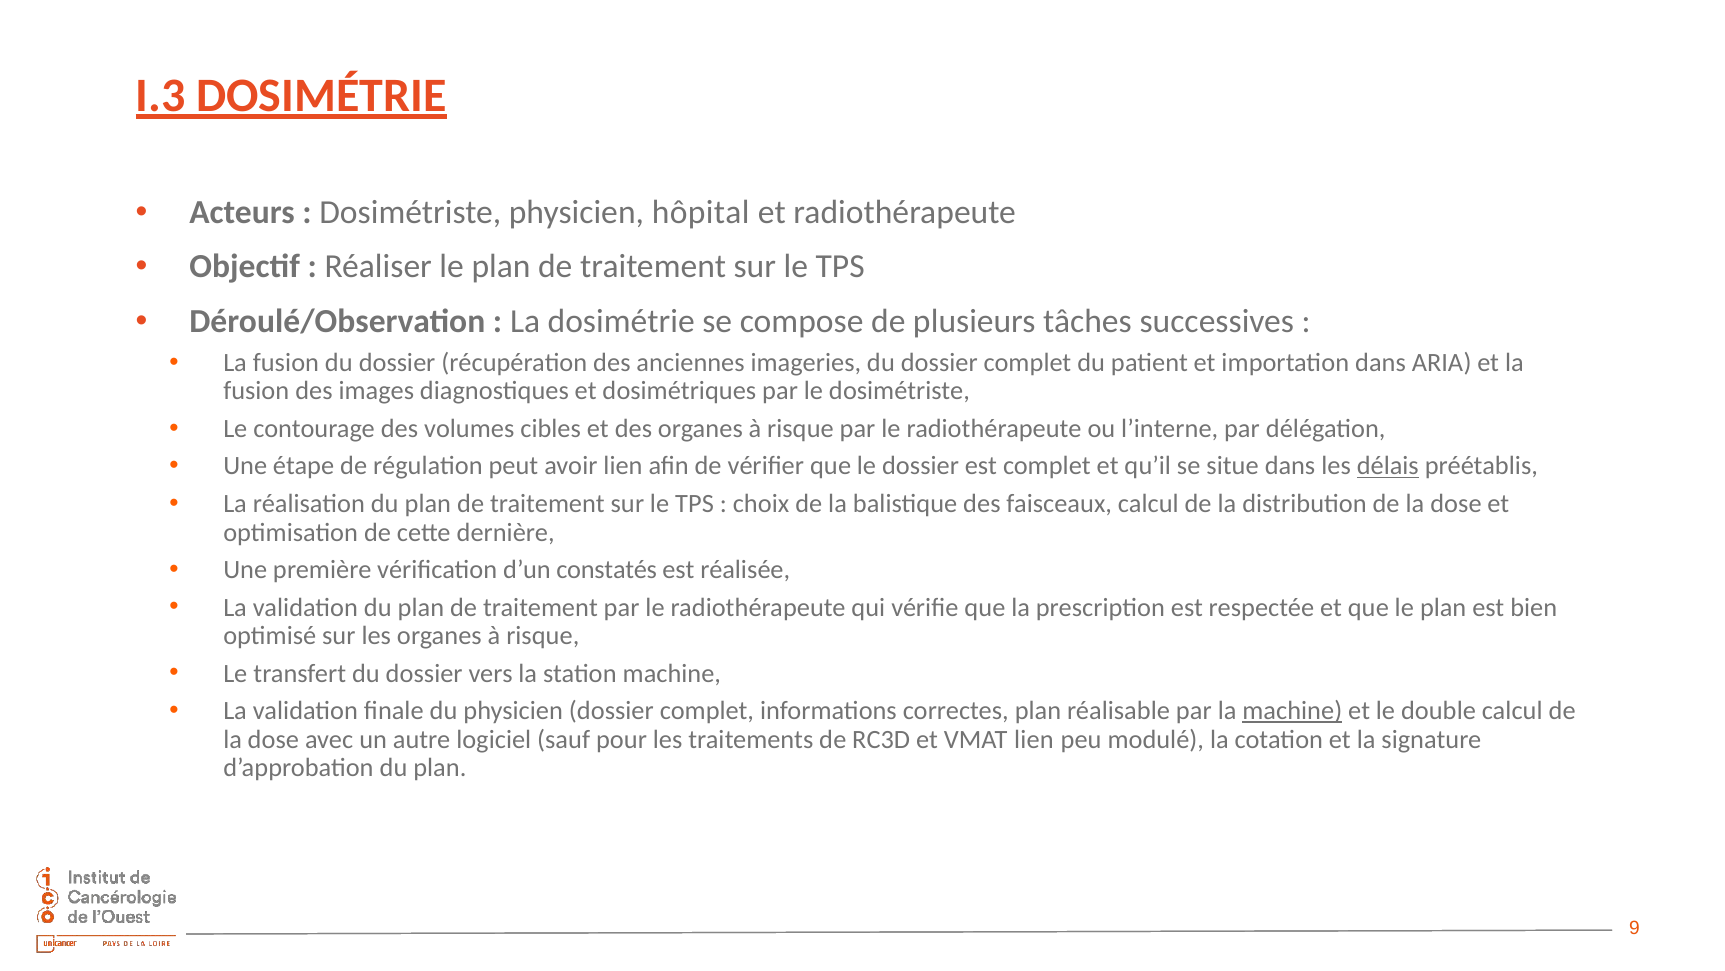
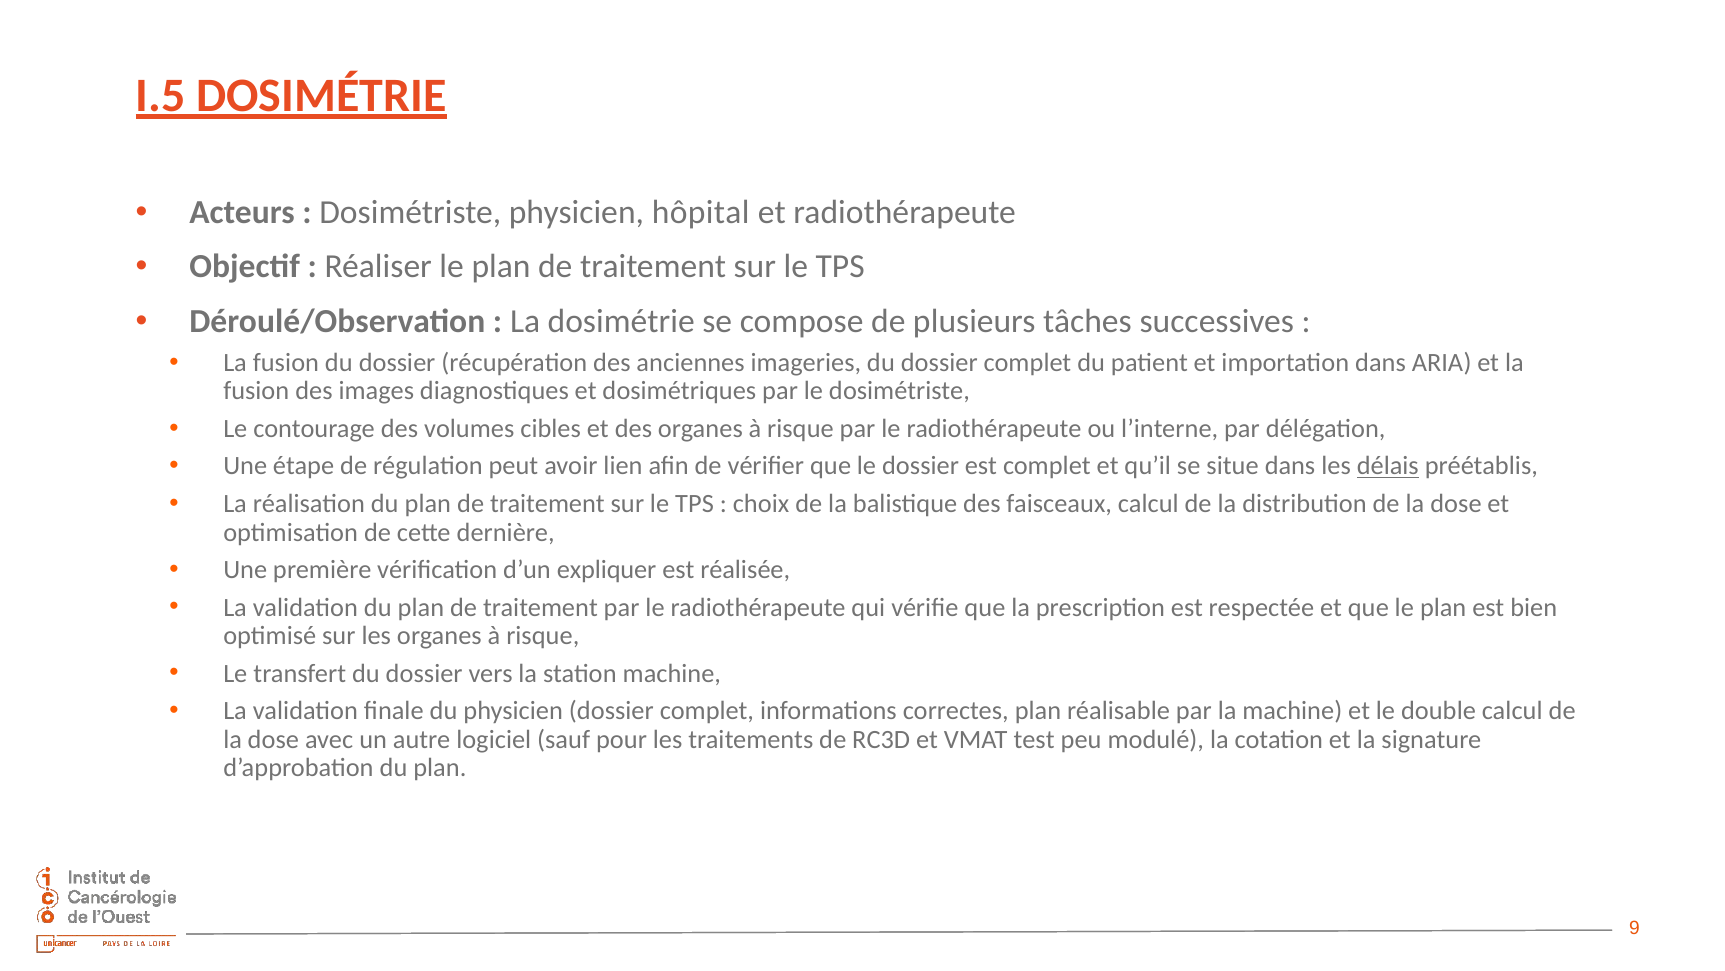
I.3: I.3 -> I.5
constatés: constatés -> expliquer
machine at (1292, 710) underline: present -> none
VMAT lien: lien -> test
